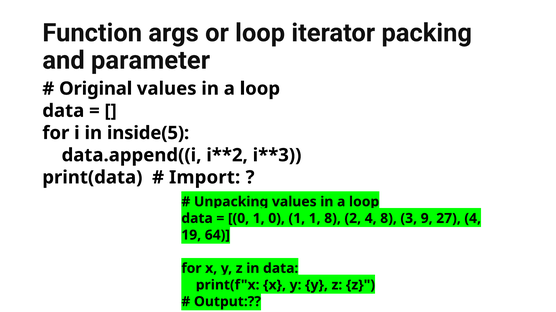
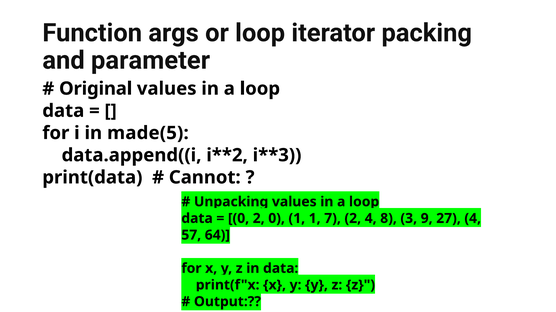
inside(5: inside(5 -> made(5
Import: Import -> Cannot
1 at (259, 219): 1 -> 2
1 8: 8 -> 7
19: 19 -> 57
